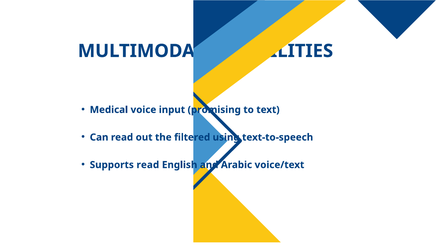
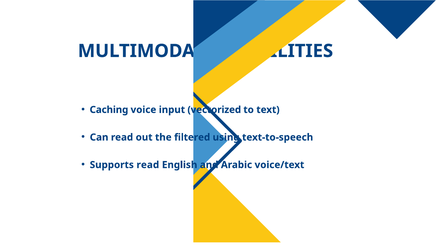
Medical: Medical -> Caching
promising: promising -> vectorized
